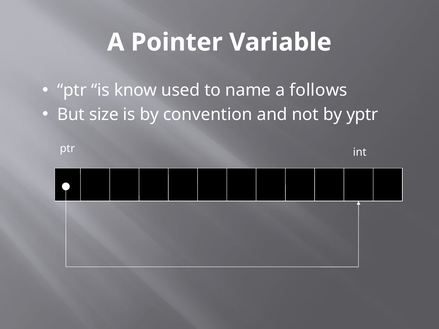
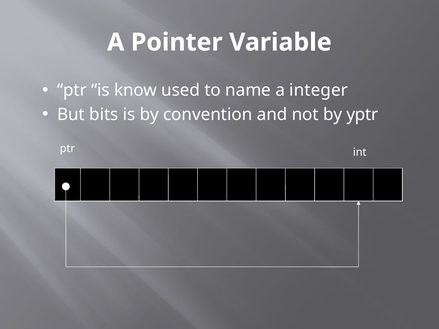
follows: follows -> integer
size: size -> bits
